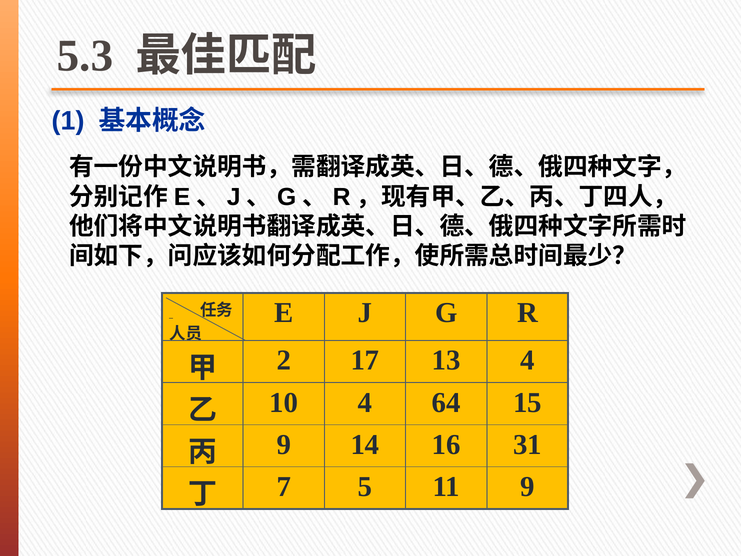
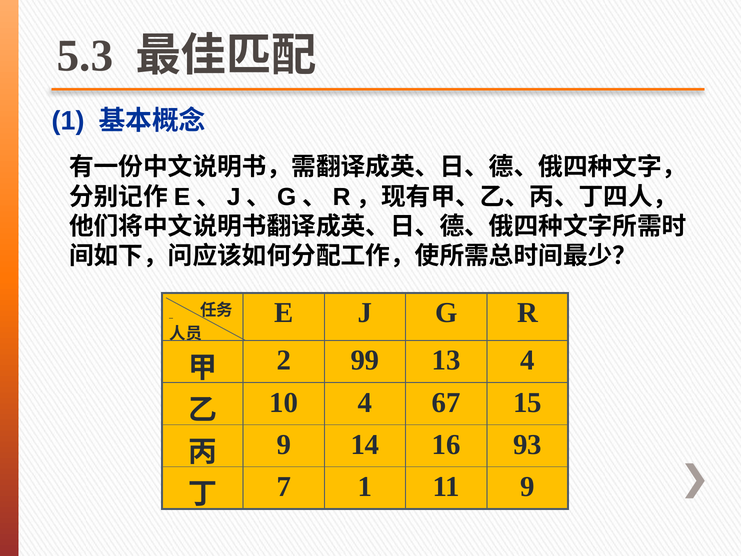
17: 17 -> 99
64: 64 -> 67
31: 31 -> 93
7 5: 5 -> 1
